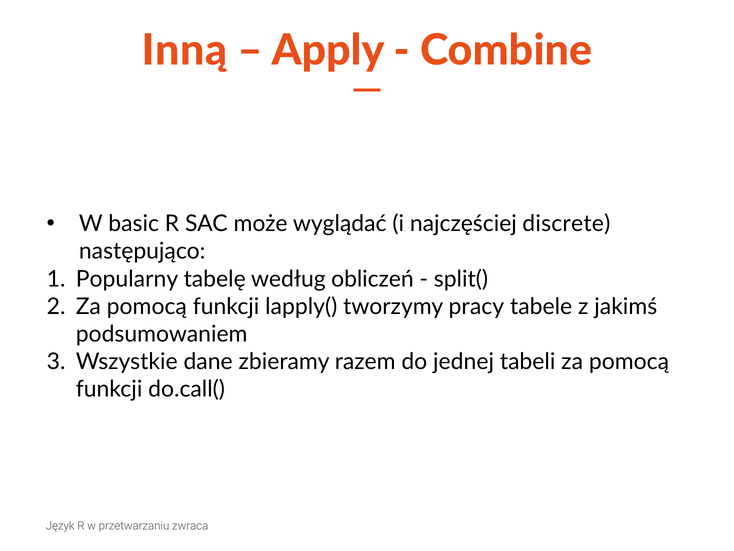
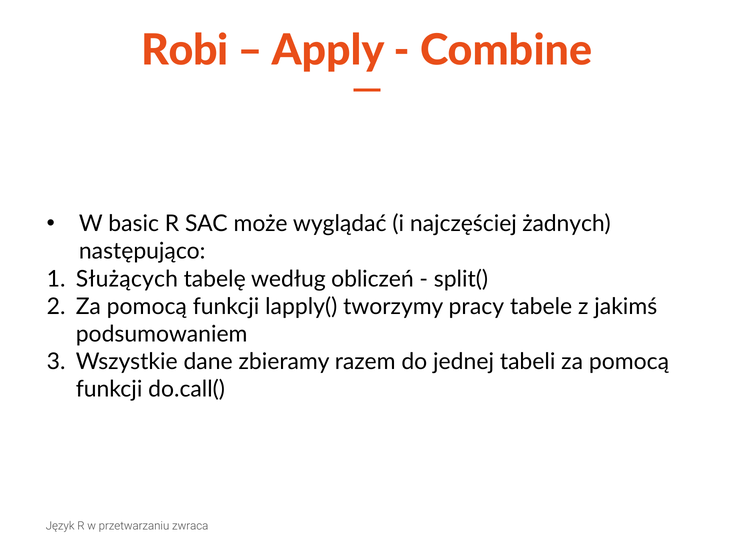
Inną: Inną -> Robi
discrete: discrete -> żadnych
Popularny: Popularny -> Służących
